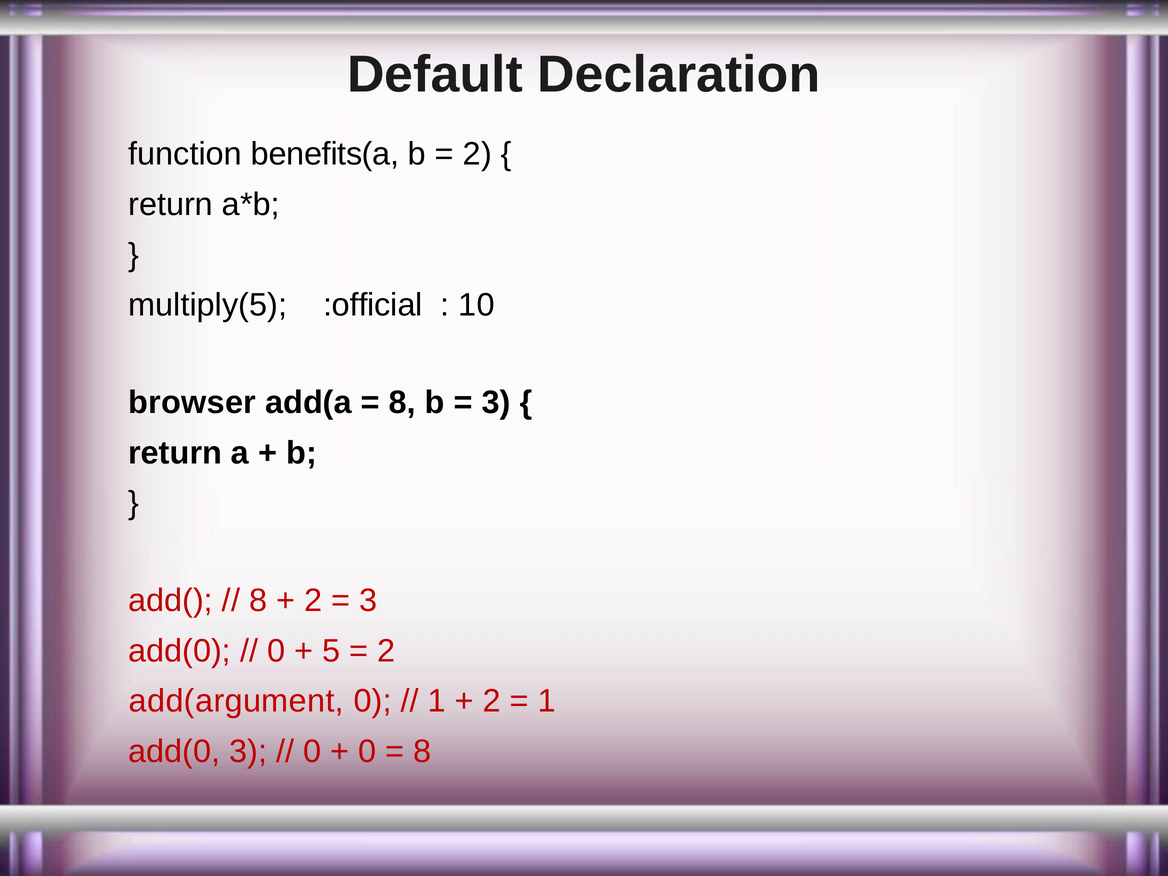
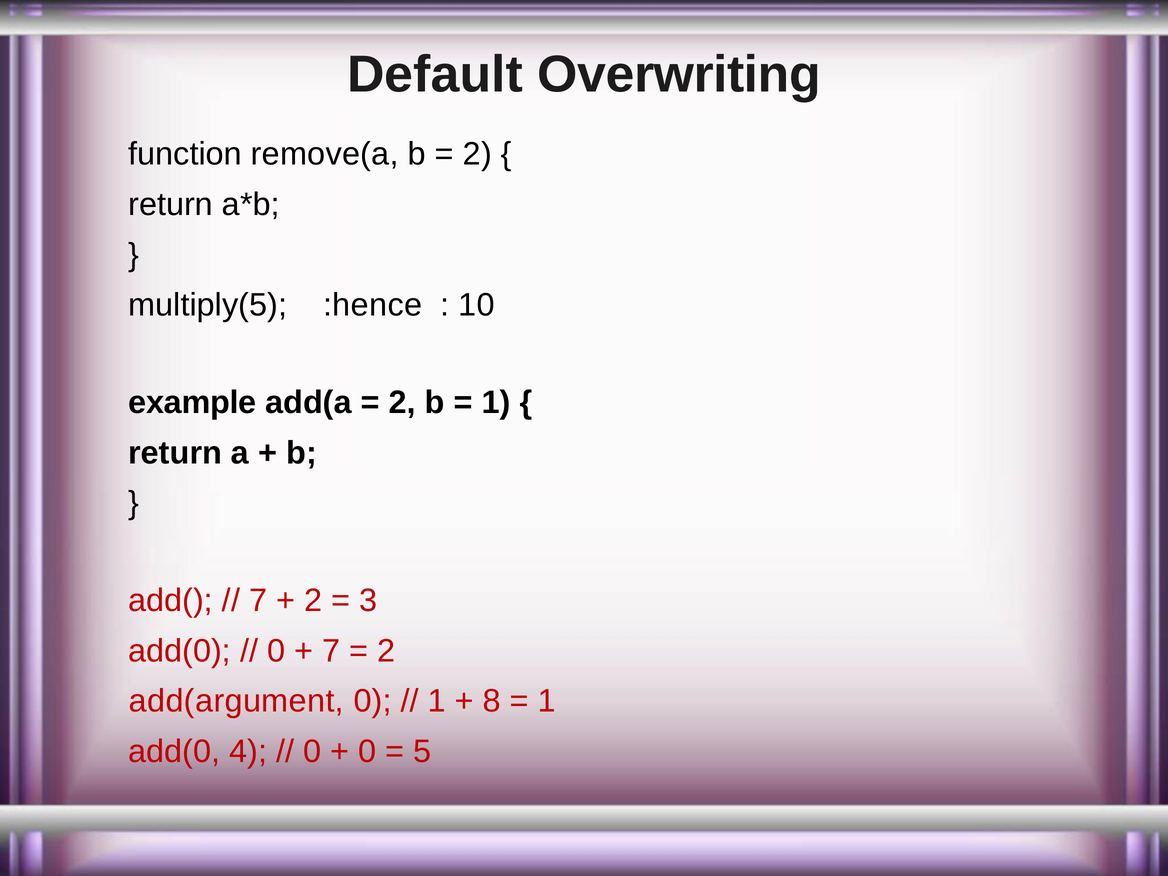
Declaration: Declaration -> Overwriting
benefits(a: benefits(a -> remove(a
:official: :official -> :hence
browser: browser -> example
8 at (402, 403): 8 -> 2
3 at (496, 403): 3 -> 1
8 at (258, 601): 8 -> 7
5 at (331, 651): 5 -> 7
2 at (492, 701): 2 -> 8
add(0 3: 3 -> 4
8 at (422, 751): 8 -> 5
